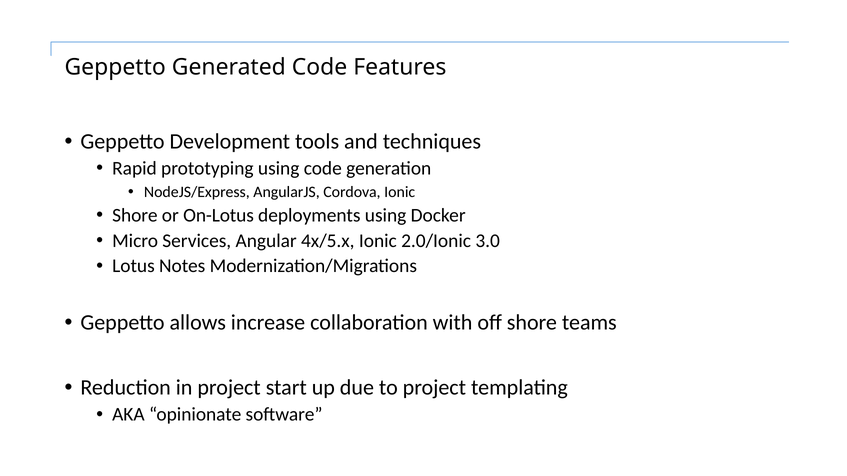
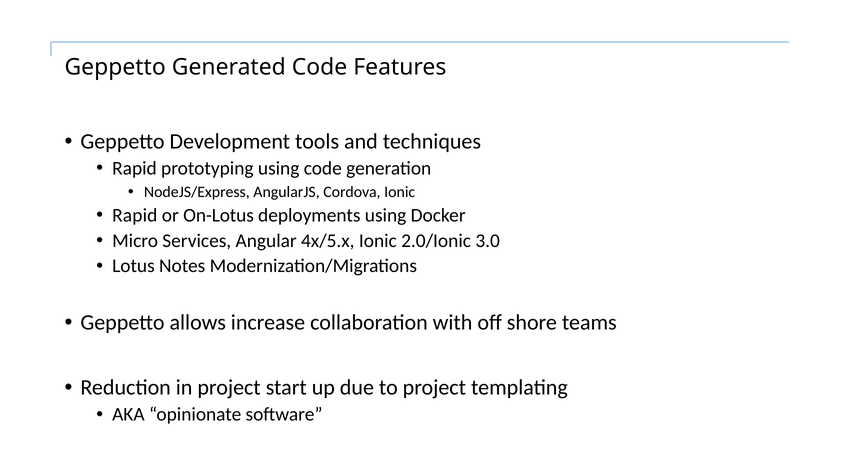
Shore at (135, 215): Shore -> Rapid
